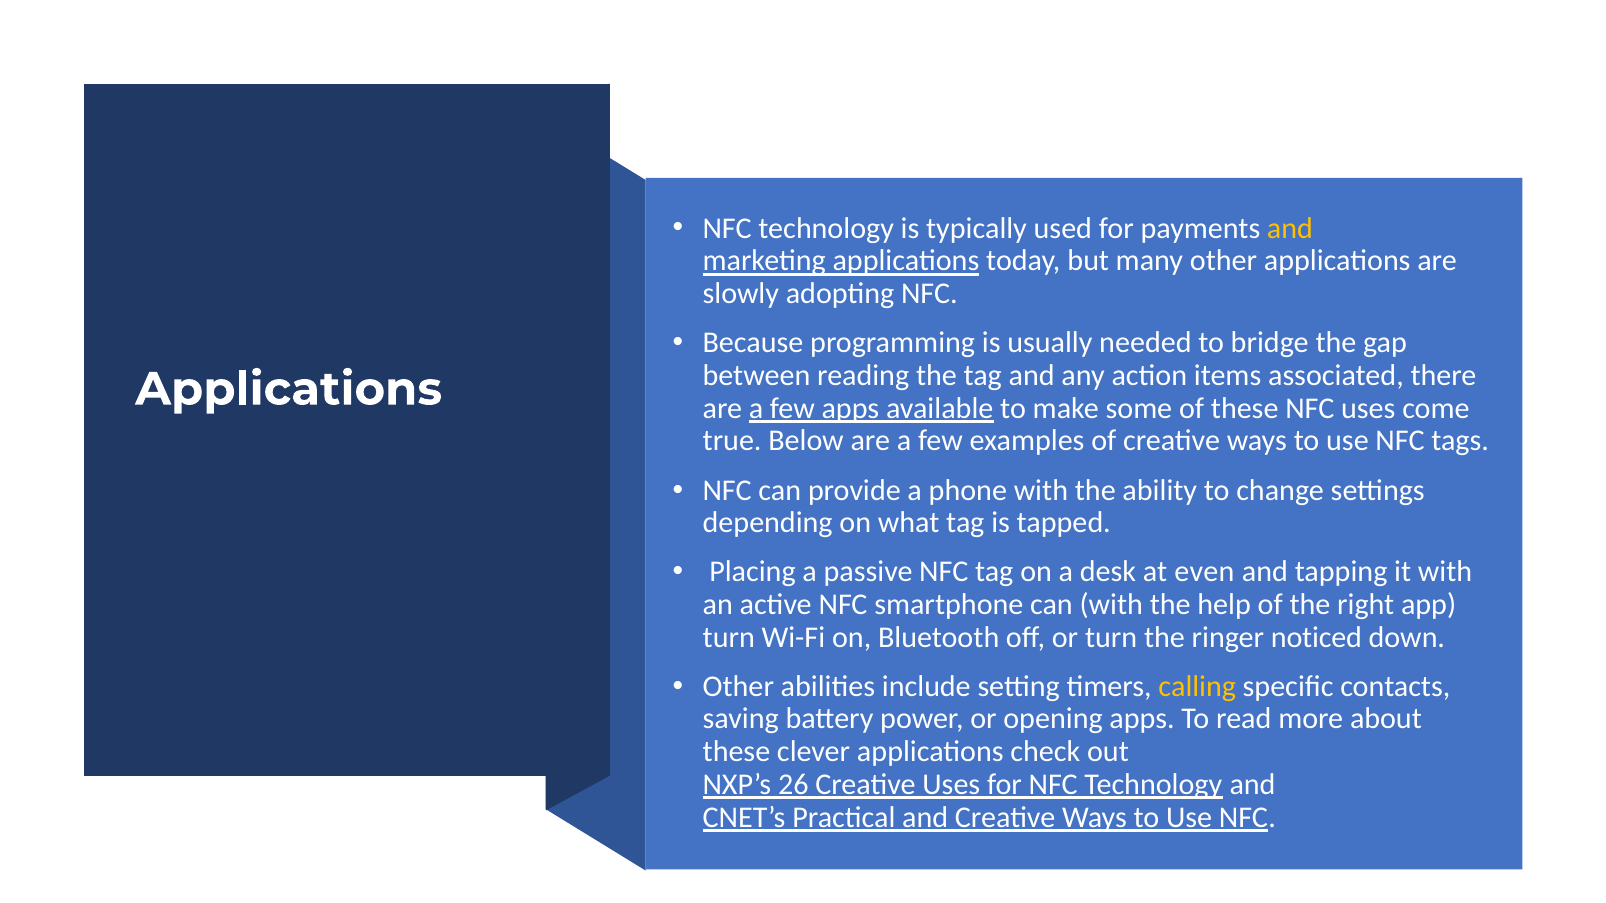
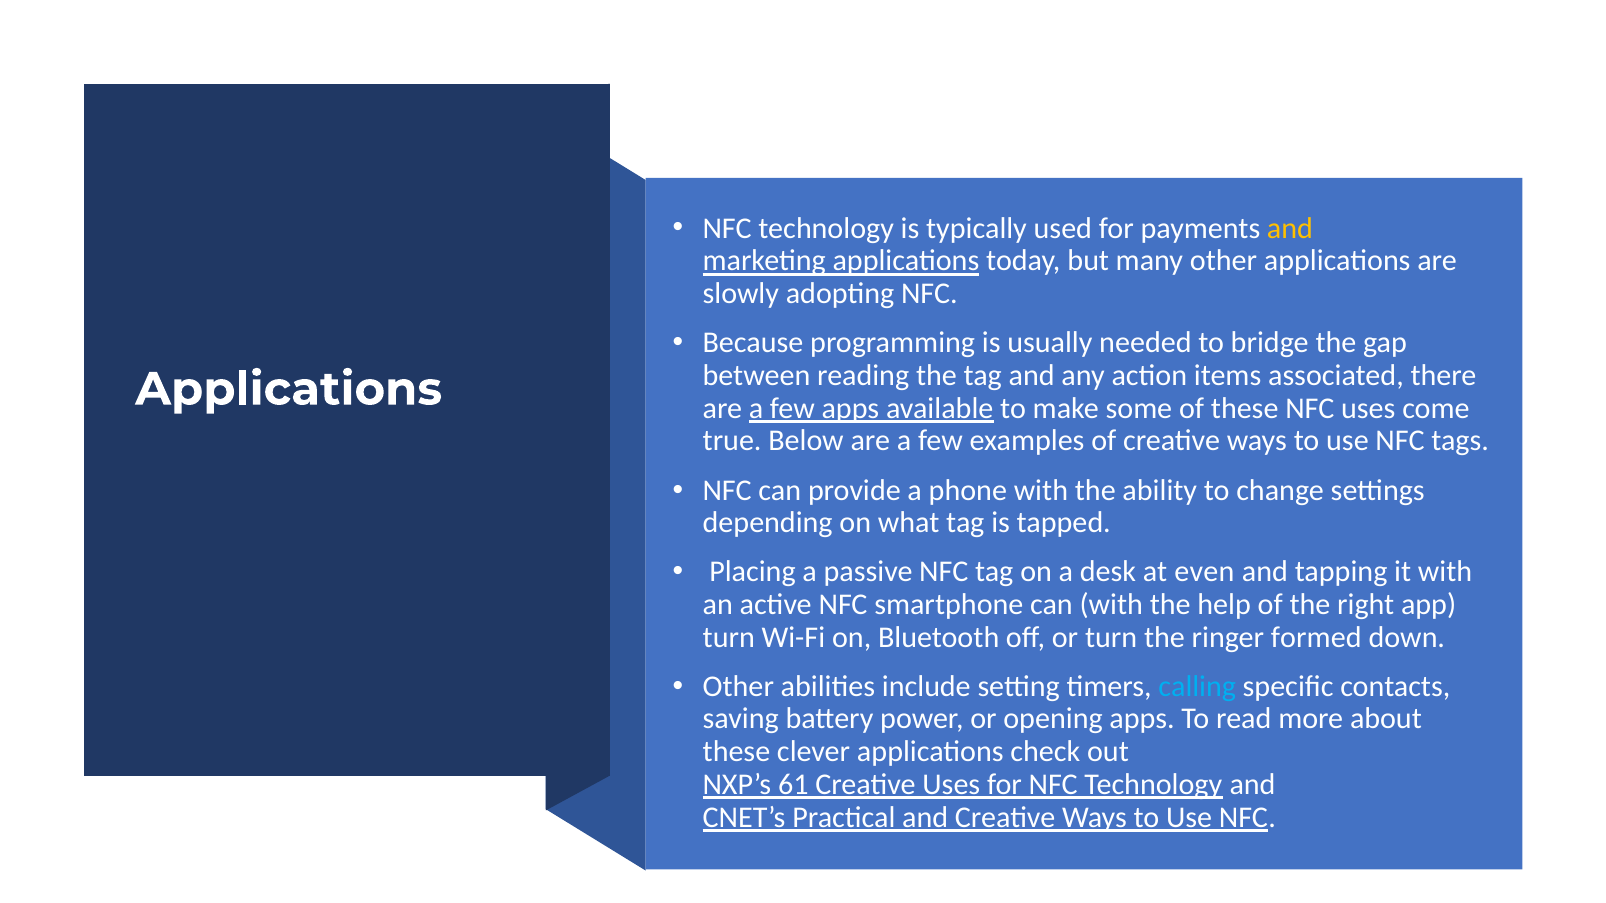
noticed: noticed -> formed
calling colour: yellow -> light blue
26: 26 -> 61
